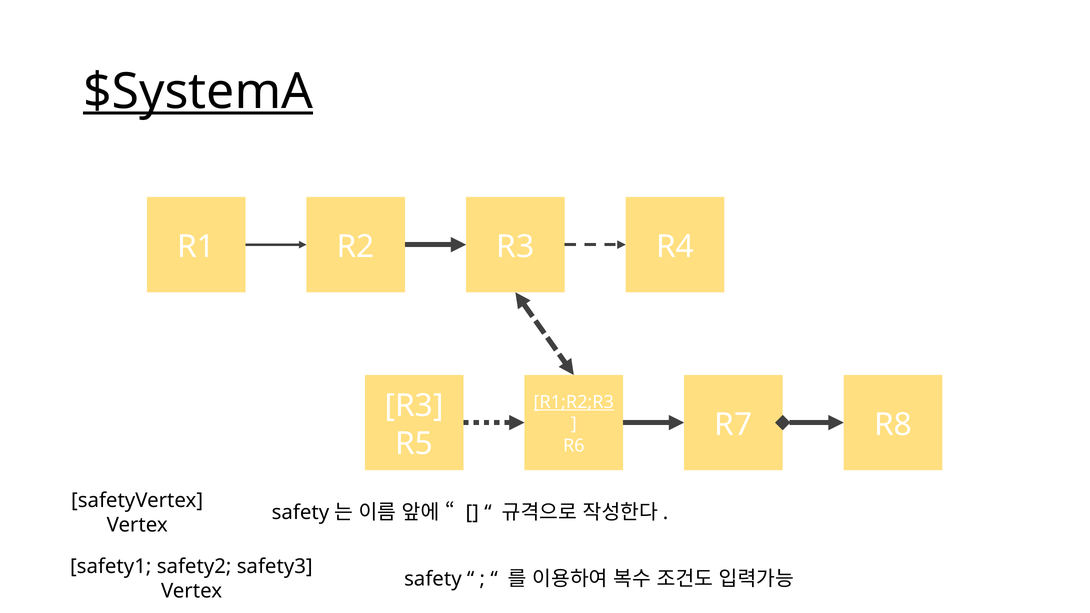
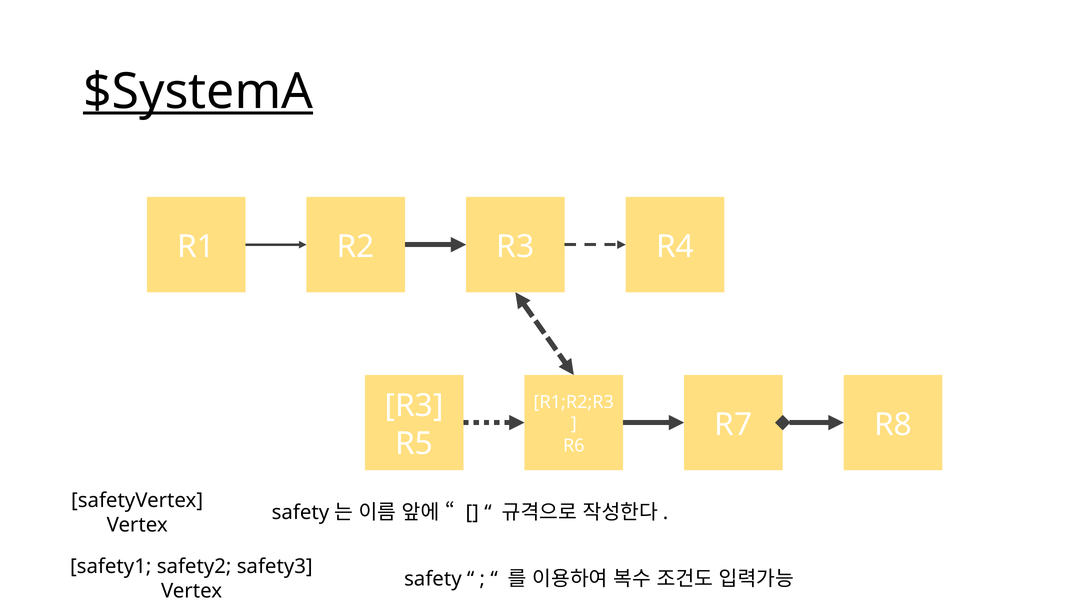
R1;R2;R3 underline: present -> none
